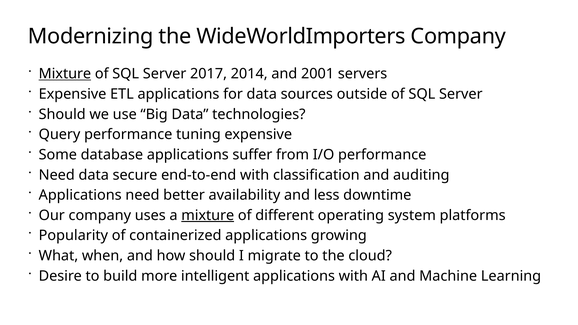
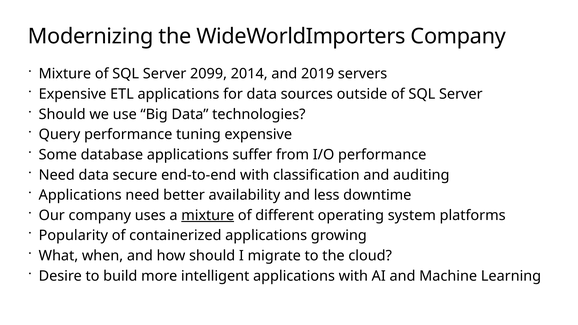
Mixture at (65, 74) underline: present -> none
2017: 2017 -> 2099
2001: 2001 -> 2019
